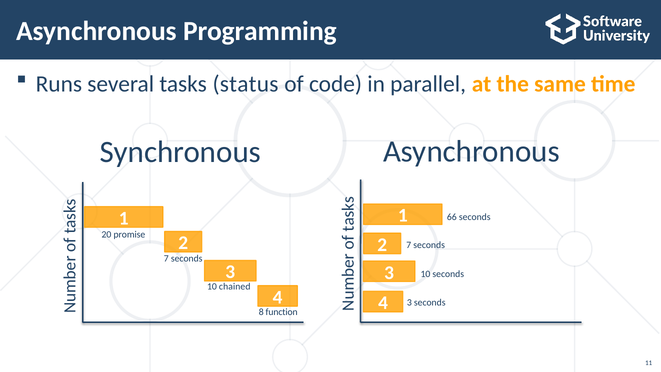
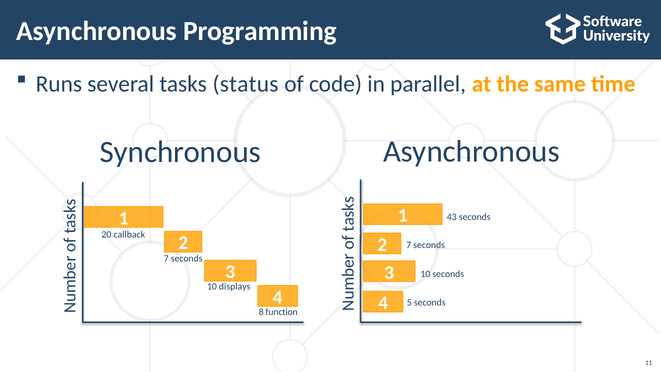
66: 66 -> 43
promise: promise -> callback
chained: chained -> displays
4 3: 3 -> 5
